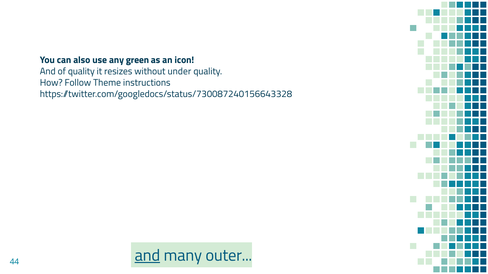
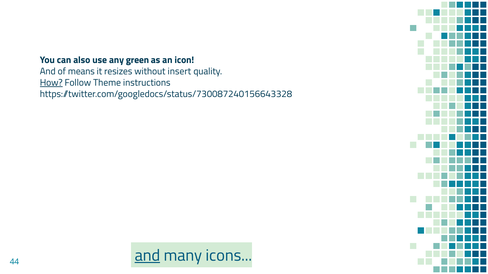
of quality: quality -> means
under: under -> insert
How underline: none -> present
outer: outer -> icons
